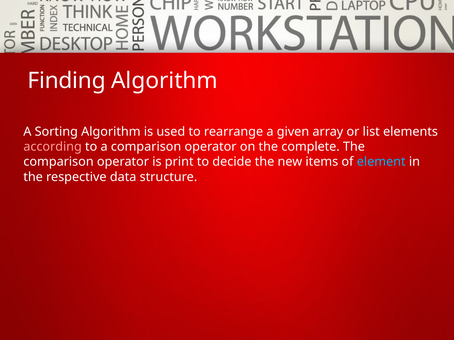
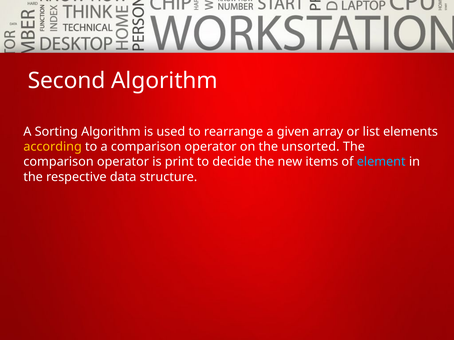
Finding: Finding -> Second
according colour: pink -> yellow
complete: complete -> unsorted
